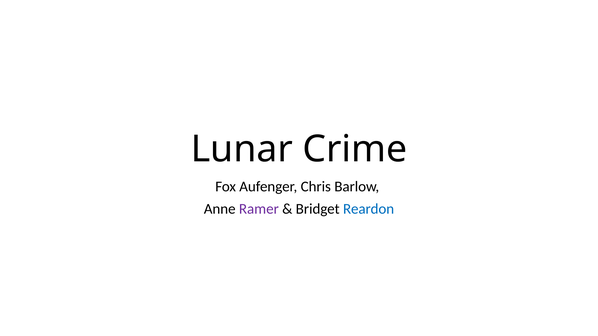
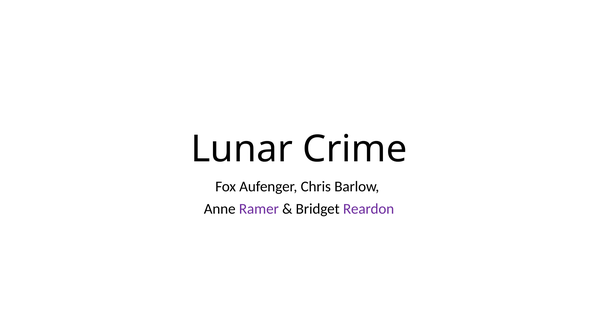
Reardon colour: blue -> purple
